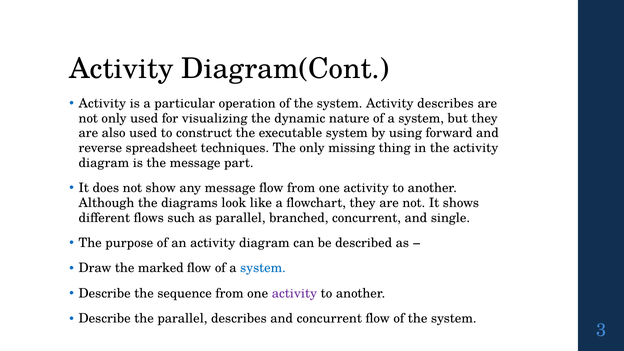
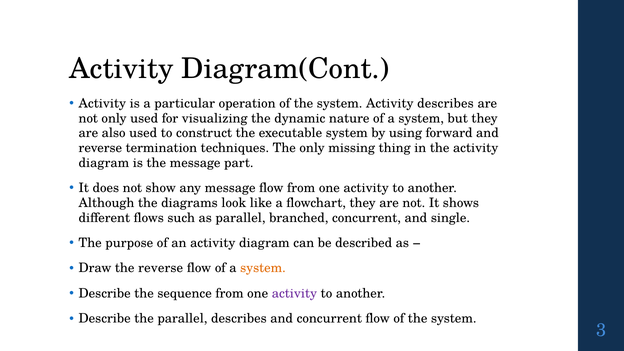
spreadsheet: spreadsheet -> termination
the marked: marked -> reverse
system at (263, 268) colour: blue -> orange
